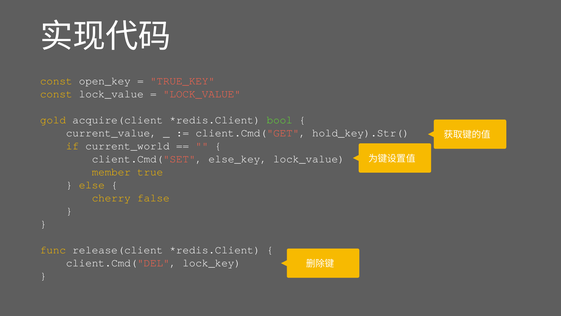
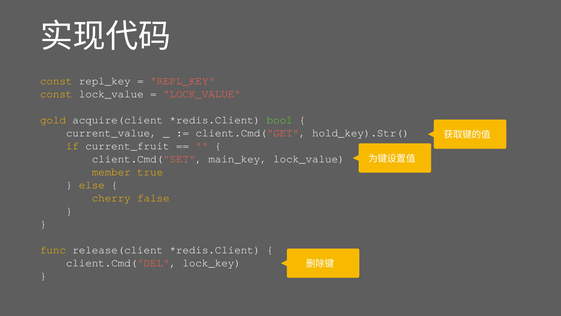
const open_key: open_key -> repl_key
TRUE_KEY at (182, 81): TRUE_KEY -> REPL_KEY
current_world: current_world -> current_fruit
else_key: else_key -> main_key
